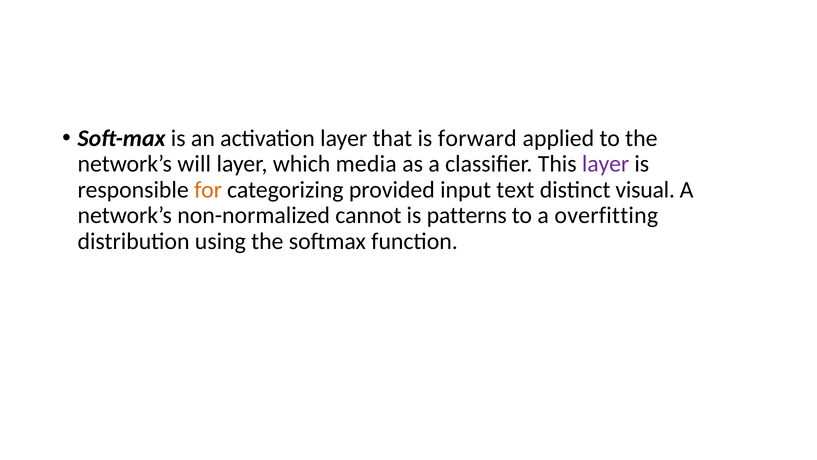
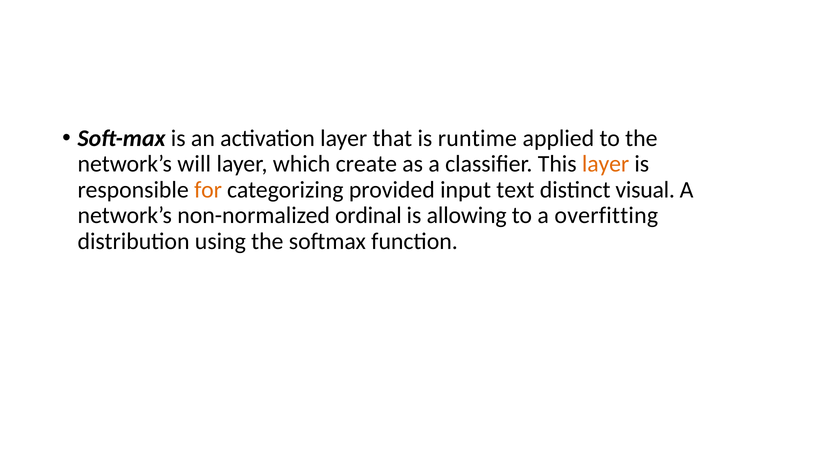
forward: forward -> runtime
media: media -> create
layer at (606, 164) colour: purple -> orange
cannot: cannot -> ordinal
patterns: patterns -> allowing
